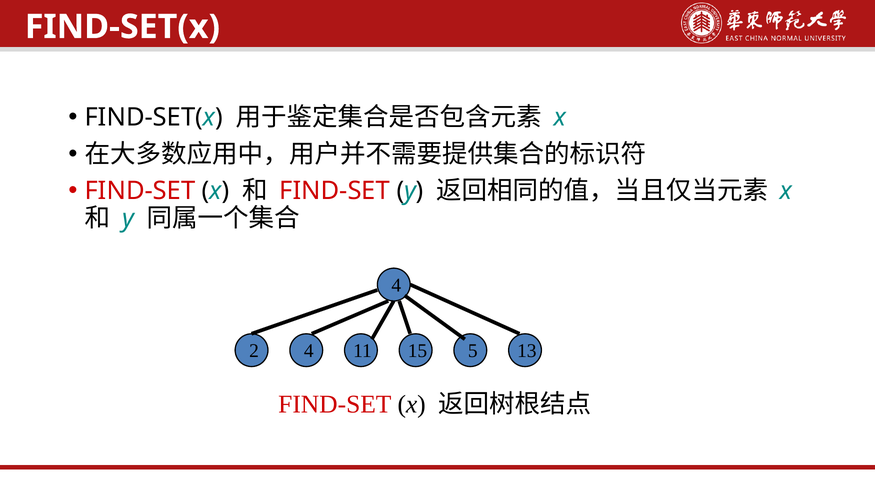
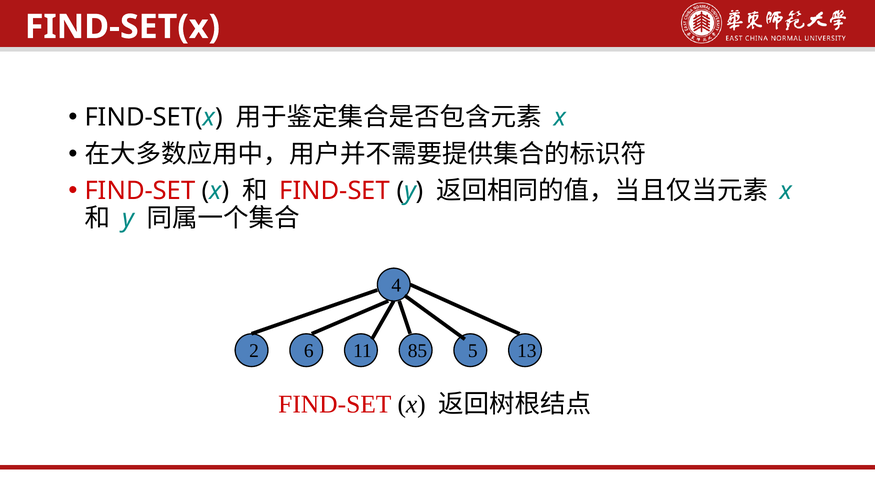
2 4: 4 -> 6
15: 15 -> 85
